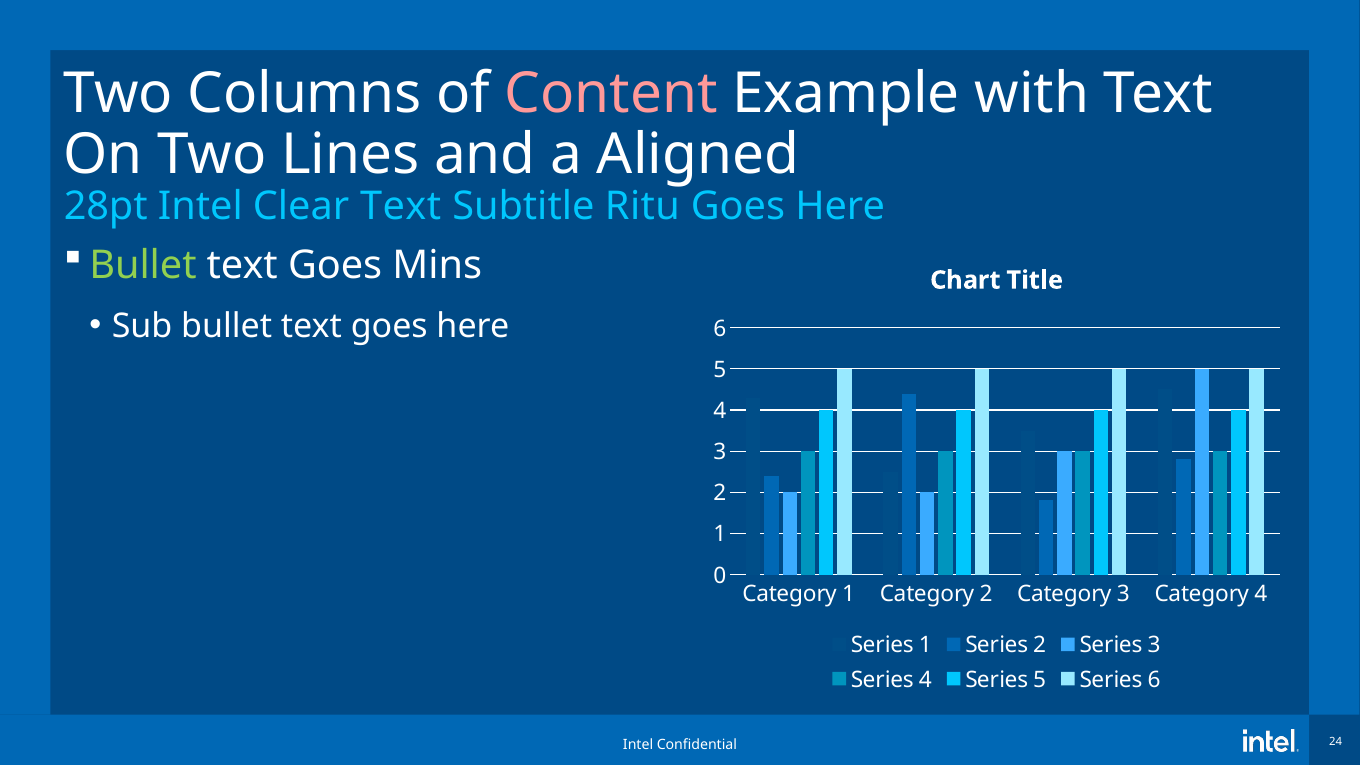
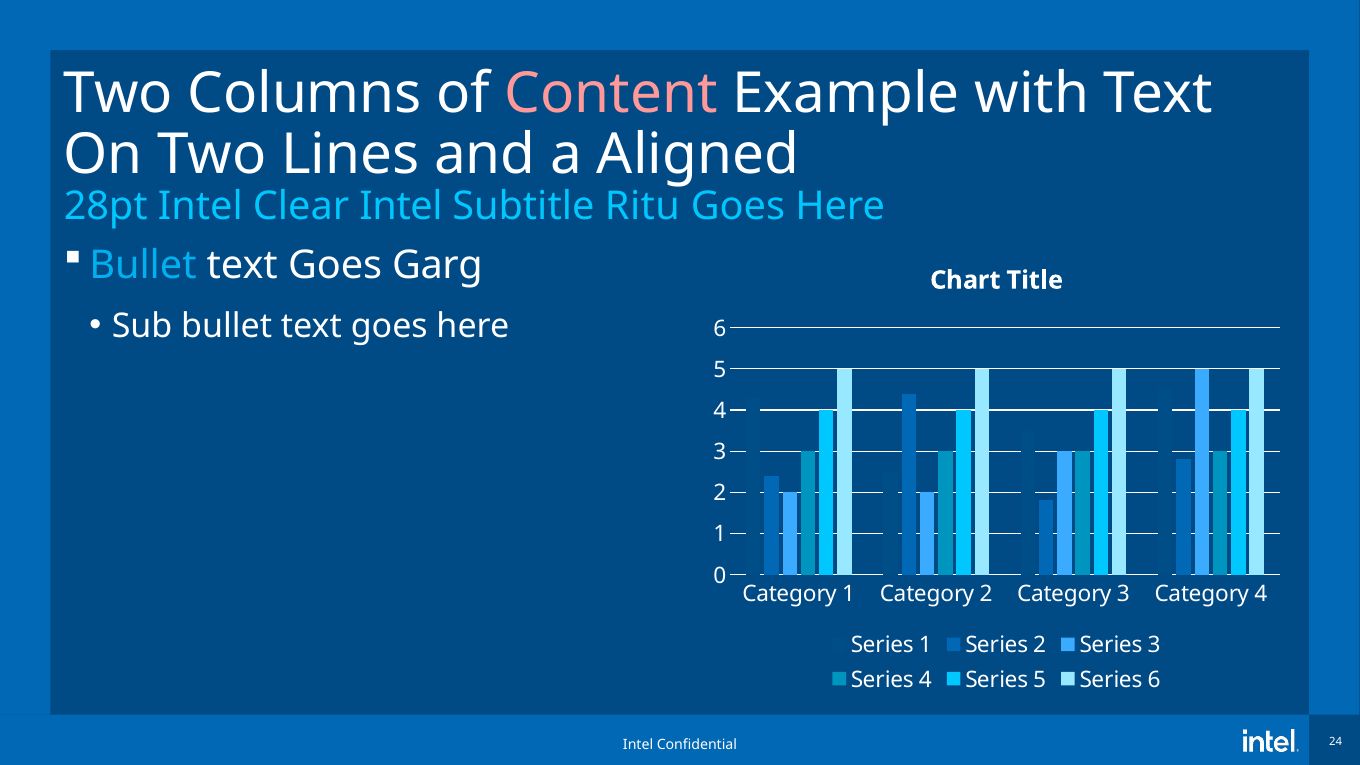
Clear Text: Text -> Intel
Bullet at (143, 265) colour: light green -> light blue
Mins: Mins -> Garg
